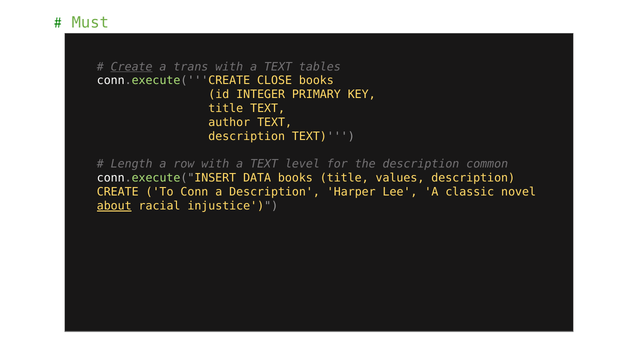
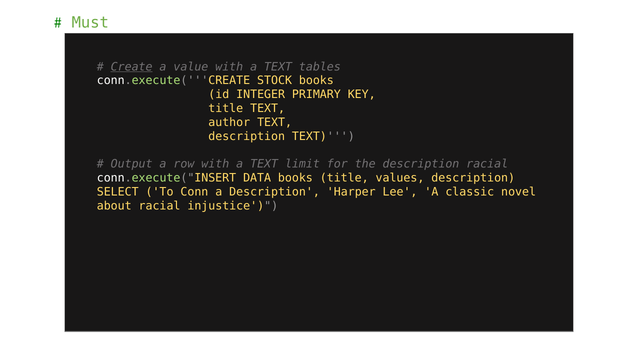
trans: trans -> value
CLOSE: CLOSE -> STOCK
Length: Length -> Output
level: level -> limit
description common: common -> racial
CREATE at (118, 192): CREATE -> SELECT
about underline: present -> none
